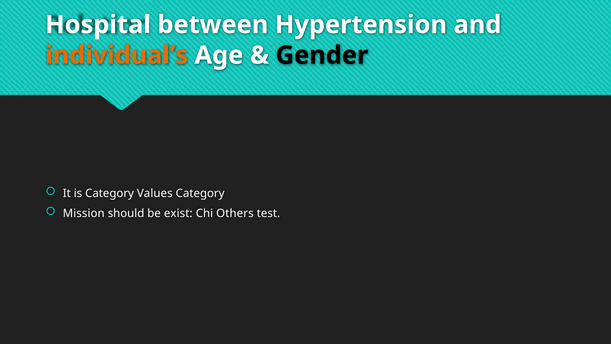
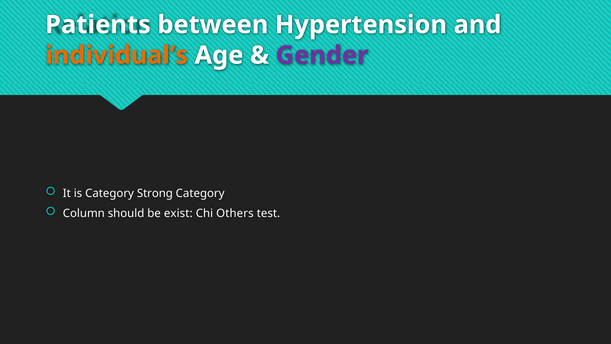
Hospital: Hospital -> Patients
Gender colour: black -> purple
Values: Values -> Strong
Mission: Mission -> Column
